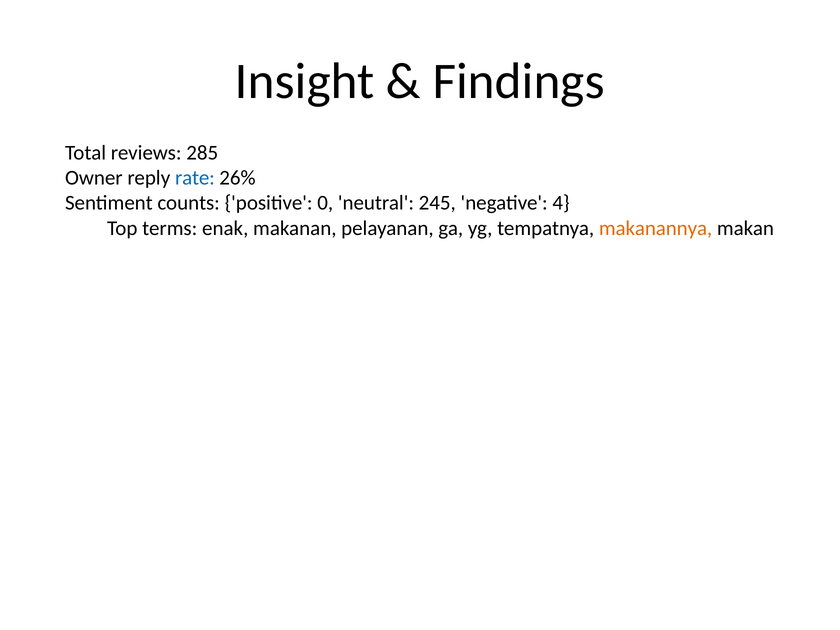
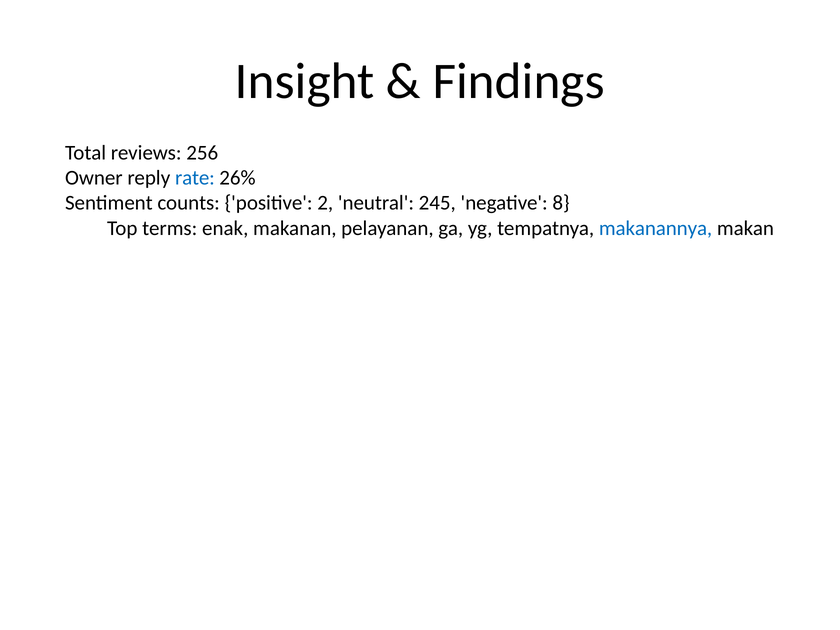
285: 285 -> 256
0: 0 -> 2
4: 4 -> 8
makanannya colour: orange -> blue
